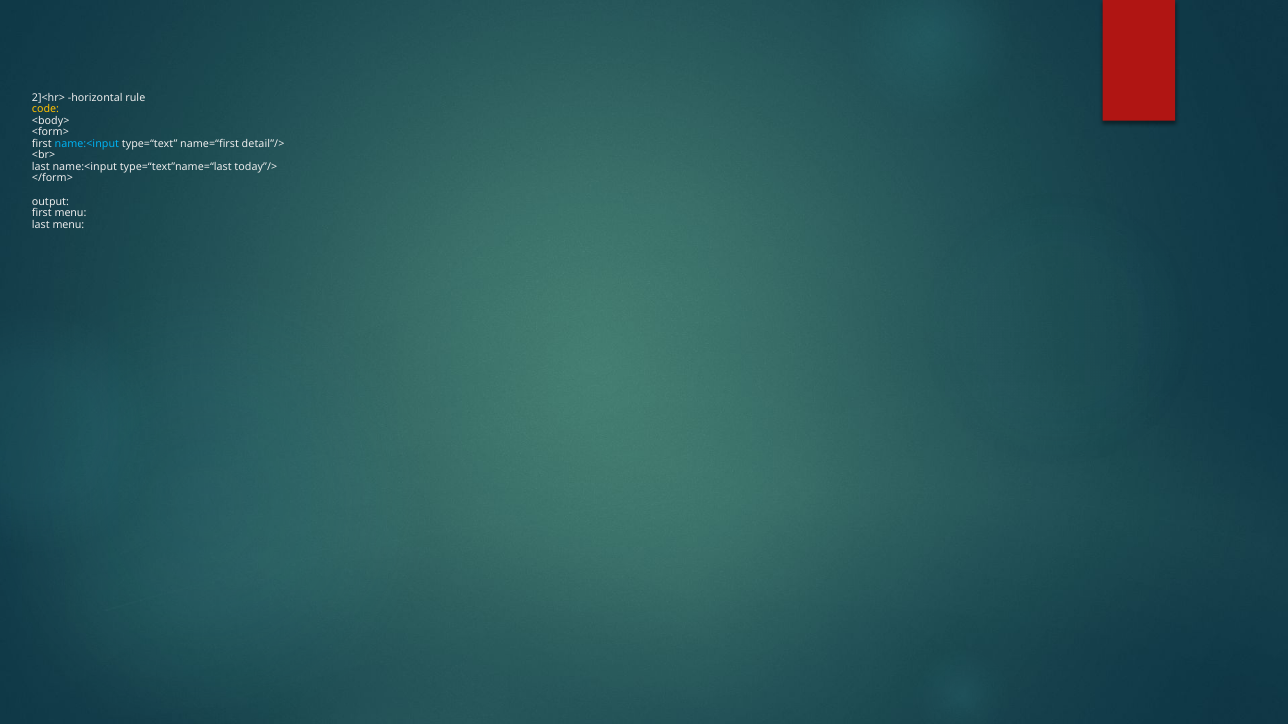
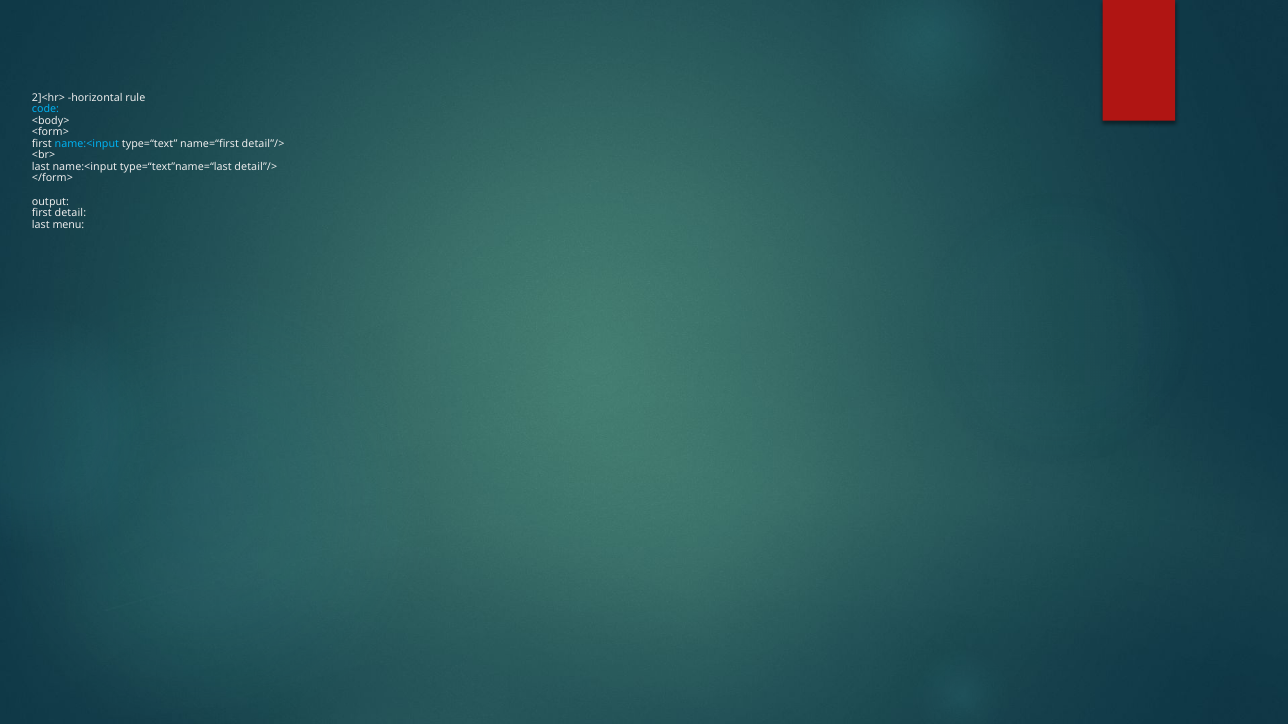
code colour: yellow -> light blue
type=“text”name=“last today”/>: today”/> -> detail”/>
first menu: menu -> detail
